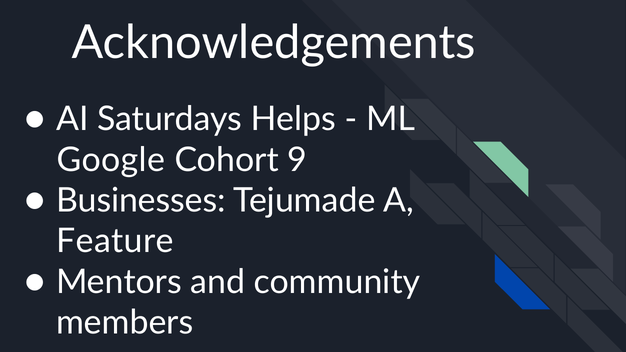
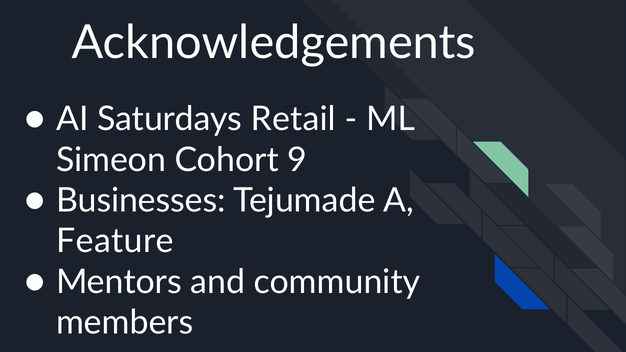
Helps: Helps -> Retail
Google: Google -> Simeon
